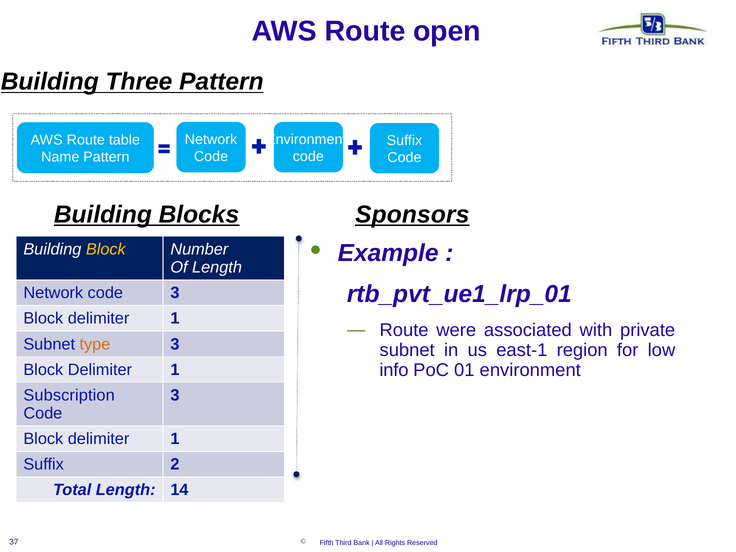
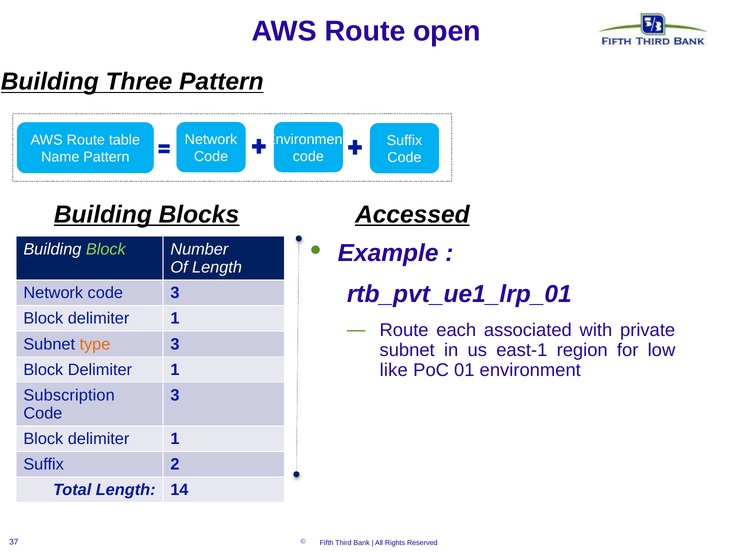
Sponsors: Sponsors -> Accessed
Block at (106, 249) colour: yellow -> light green
were: were -> each
info: info -> like
